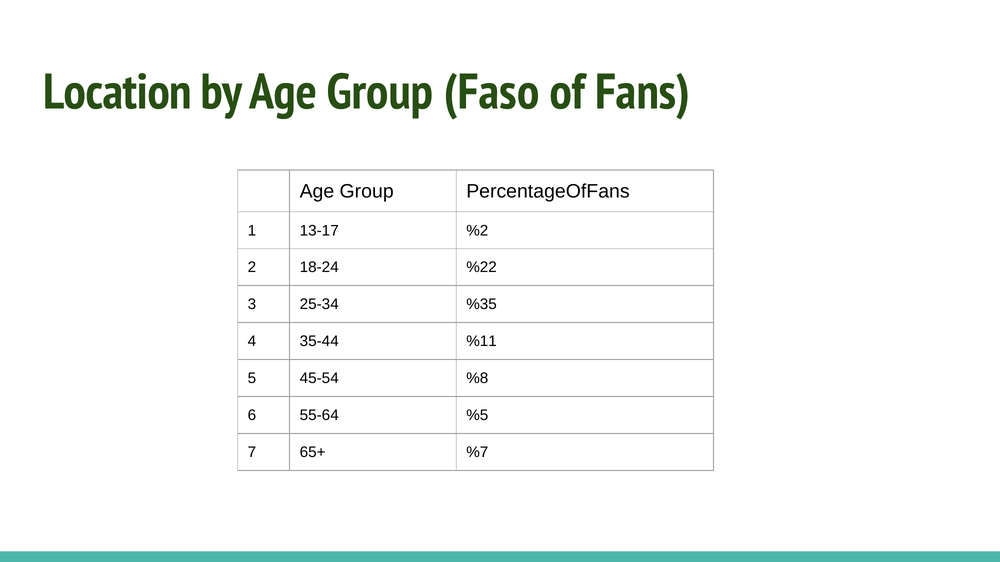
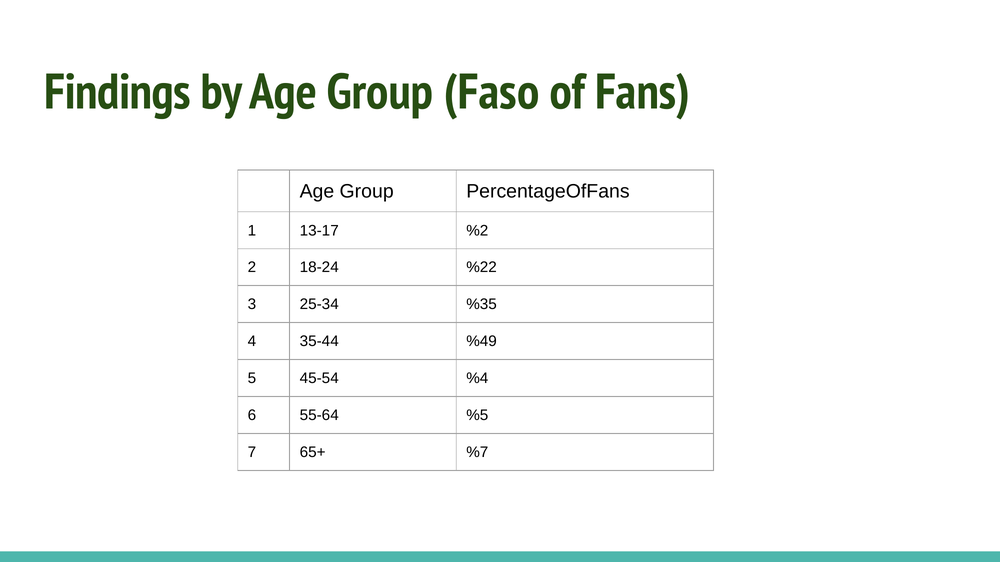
Location: Location -> Findings
%11: %11 -> %49
%8: %8 -> %4
